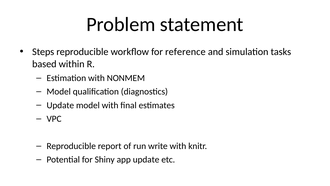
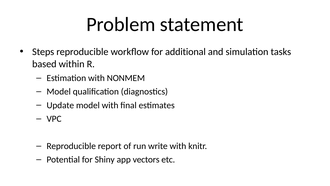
reference: reference -> additional
app update: update -> vectors
